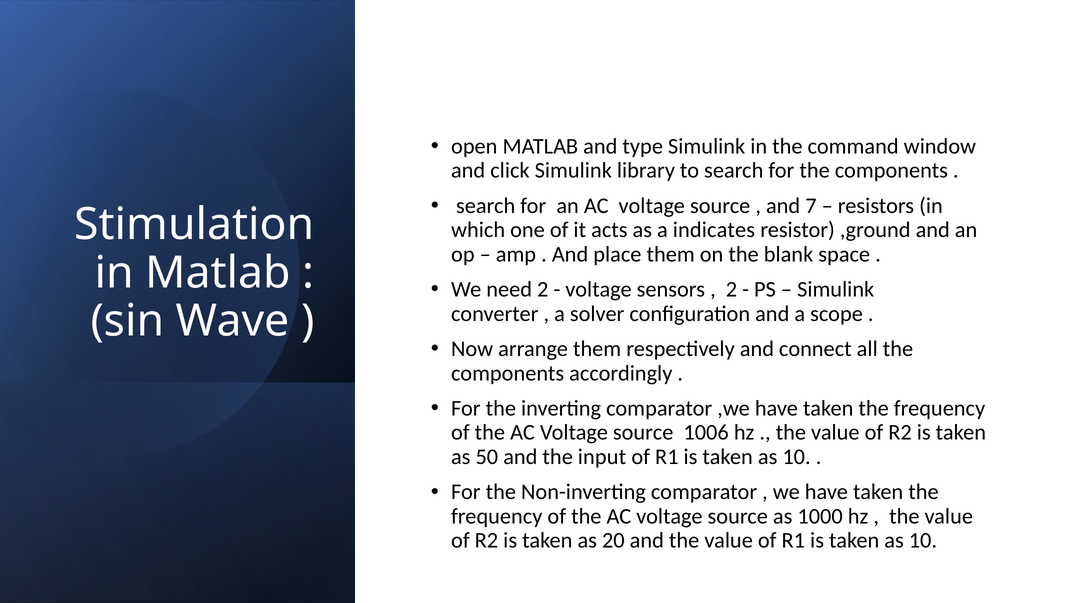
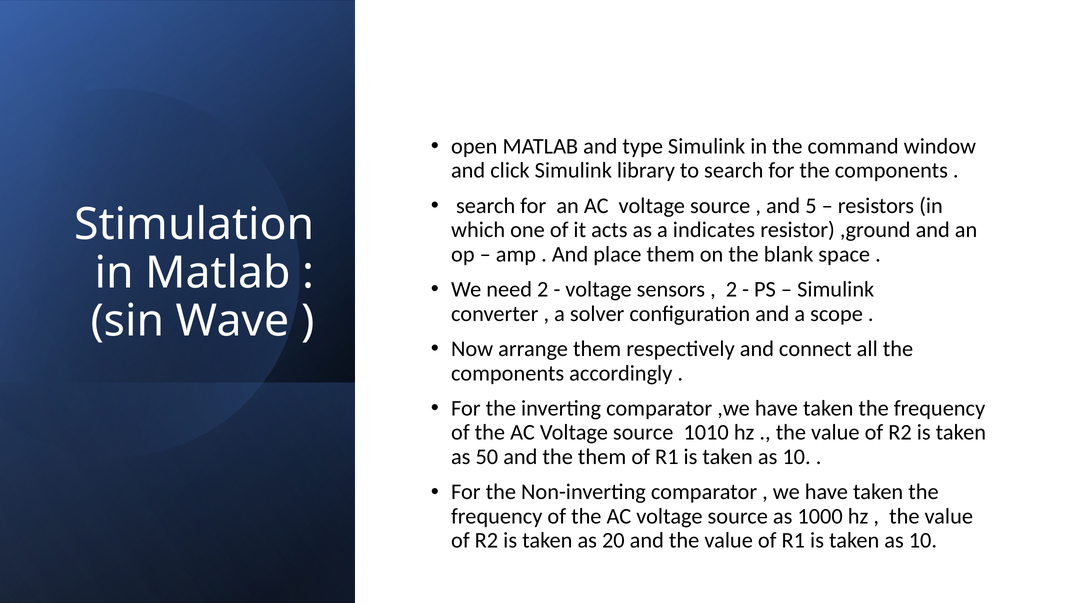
7: 7 -> 5
1006: 1006 -> 1010
the input: input -> them
